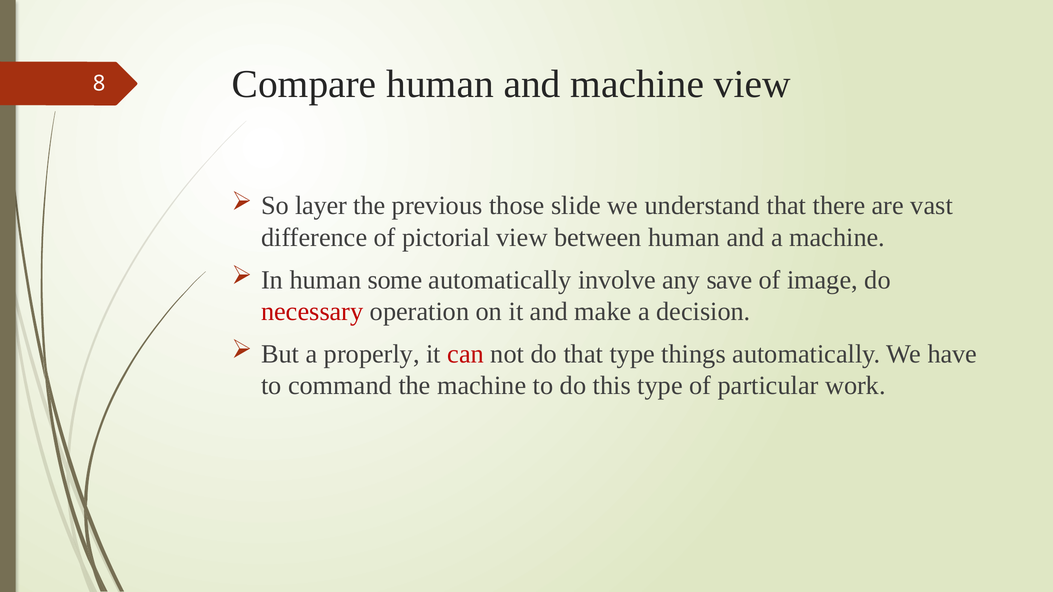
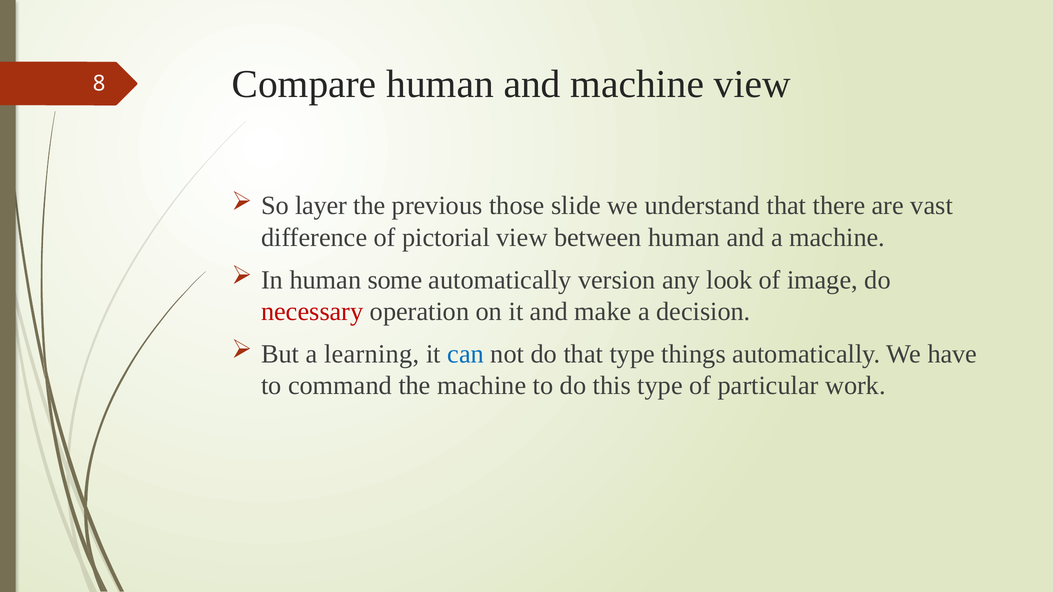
involve: involve -> version
save: save -> look
properly: properly -> learning
can colour: red -> blue
